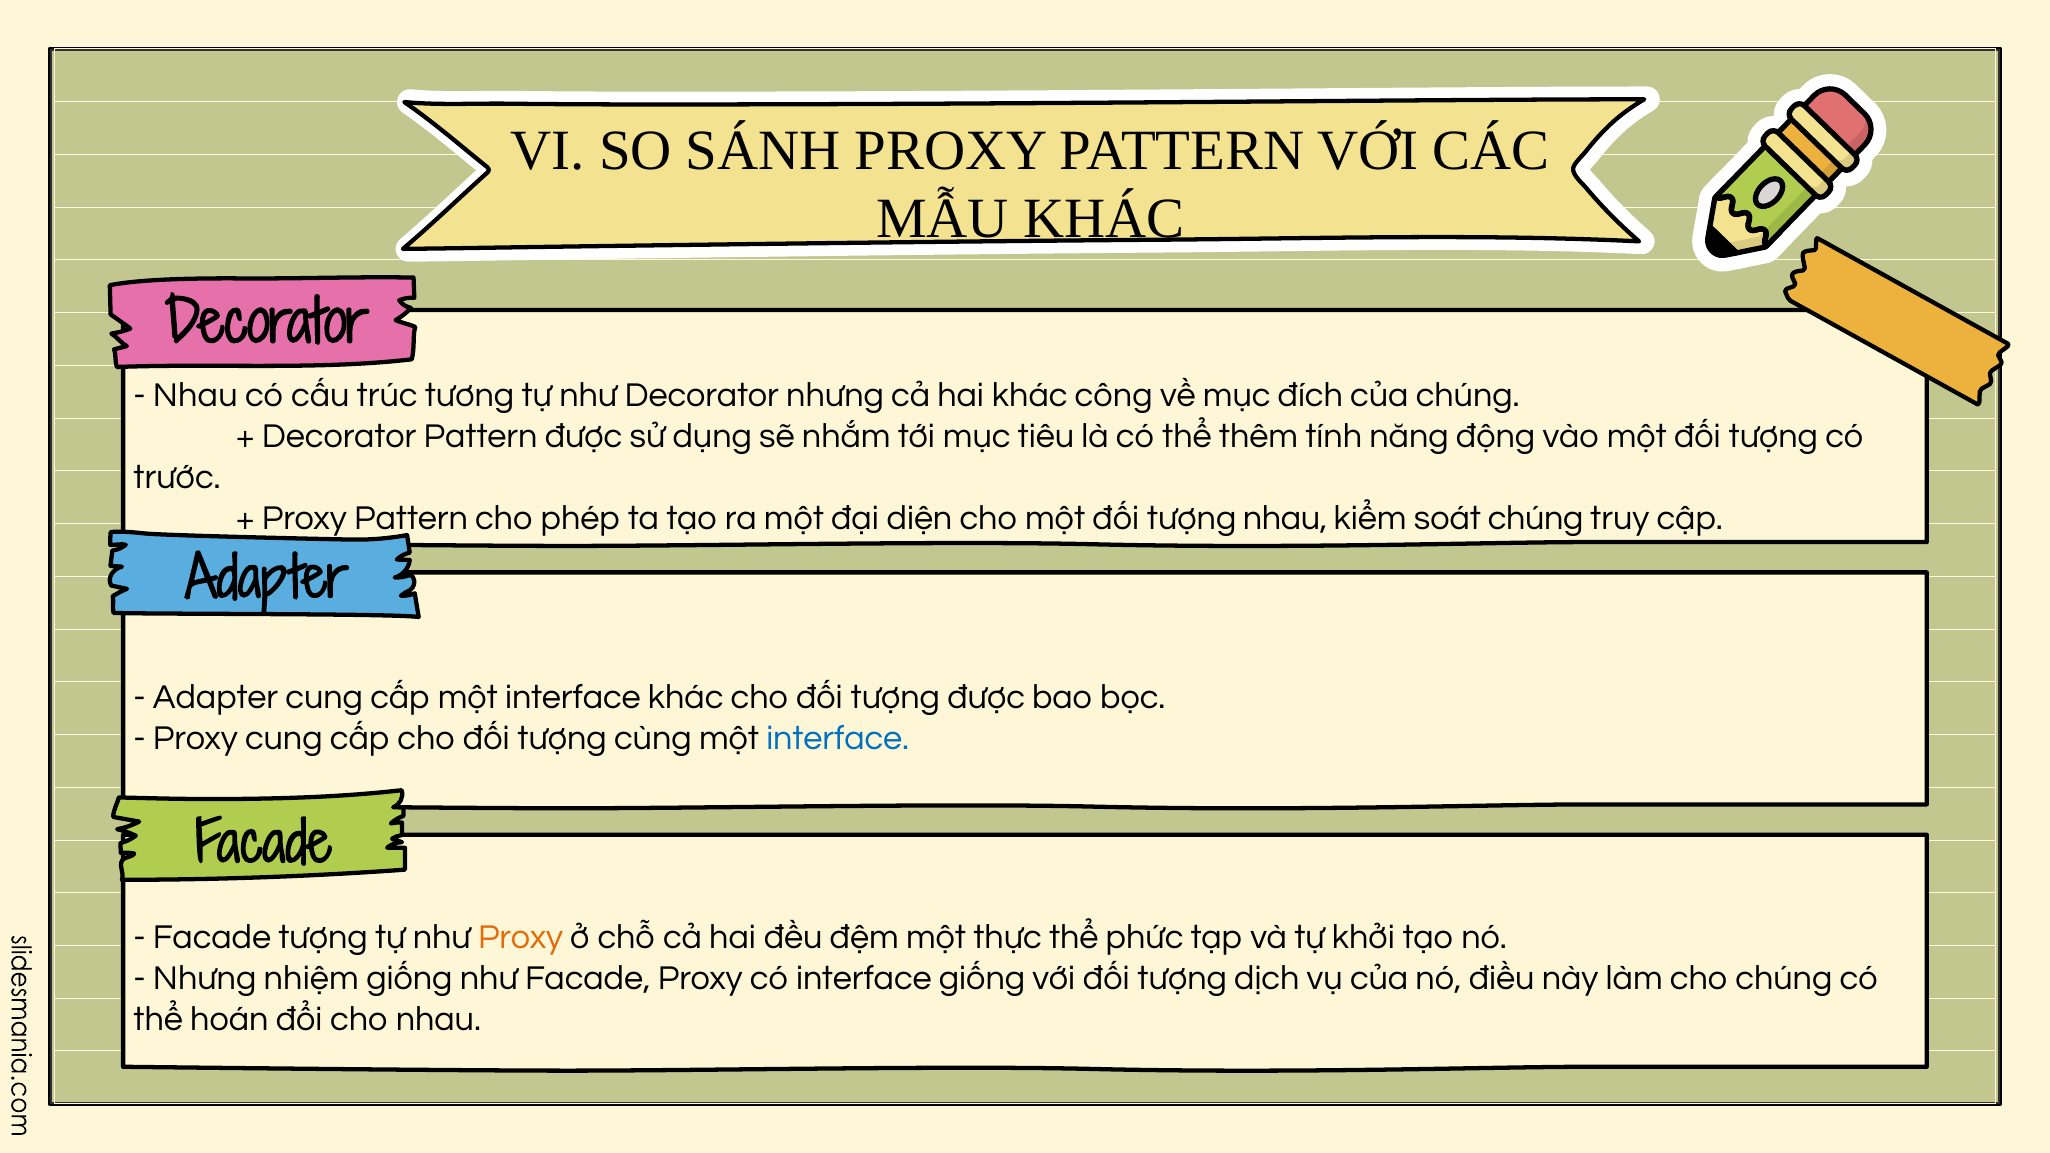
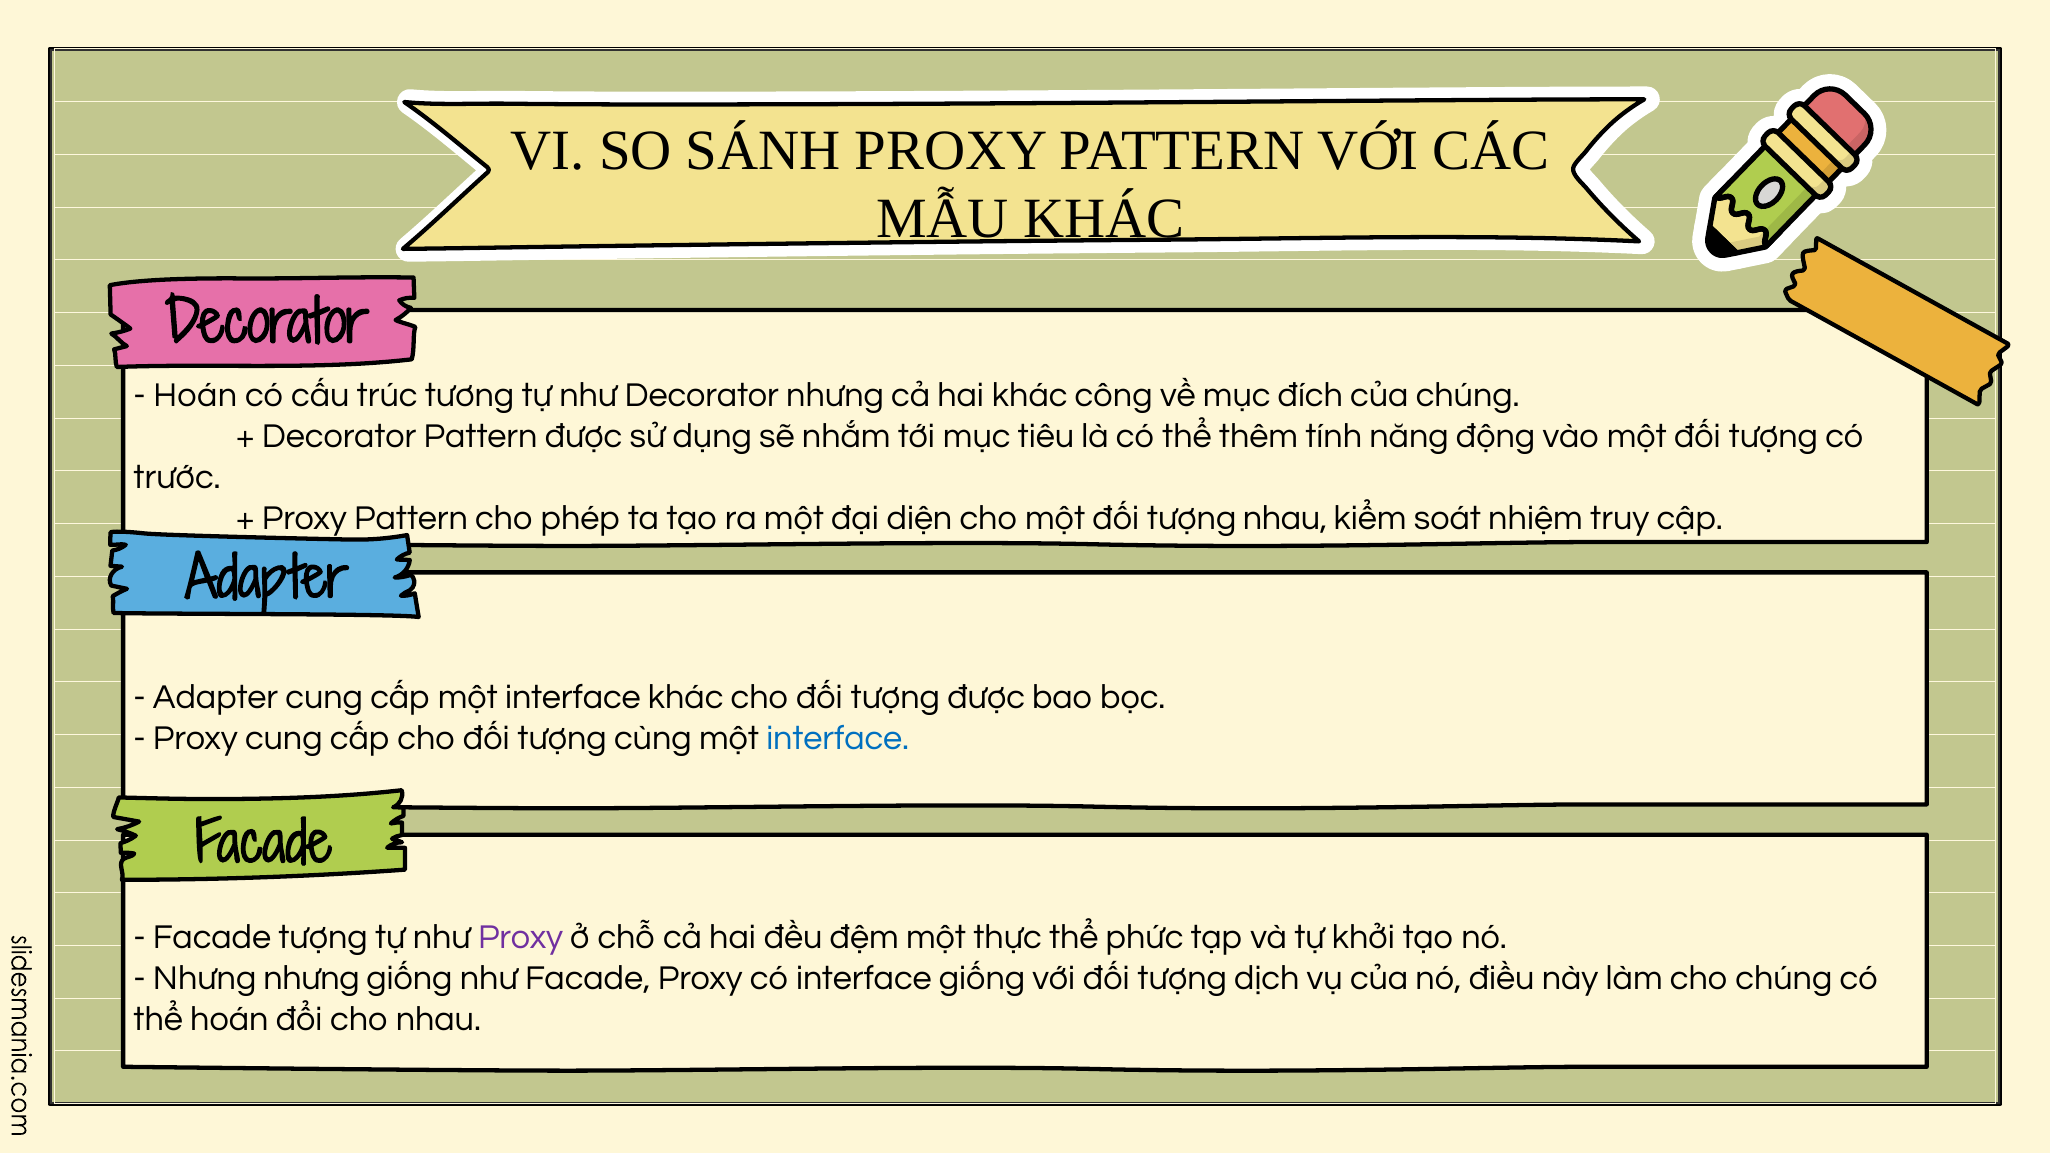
Nhau at (195, 396): Nhau -> Hoán
soát chúng: chúng -> nhiệm
Proxy at (521, 938) colour: orange -> purple
Nhưng nhiệm: nhiệm -> nhưng
